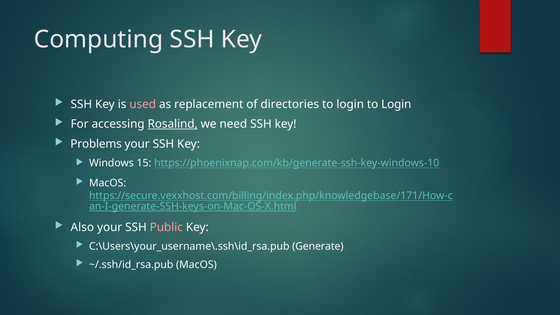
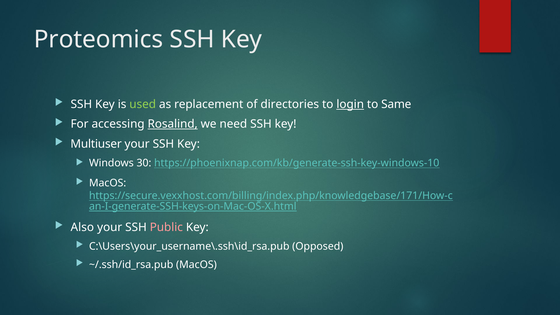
Computing: Computing -> Proteomics
used colour: pink -> light green
login at (350, 104) underline: none -> present
Login at (396, 104): Login -> Same
Problems: Problems -> Multiuser
15: 15 -> 30
Generate: Generate -> Opposed
